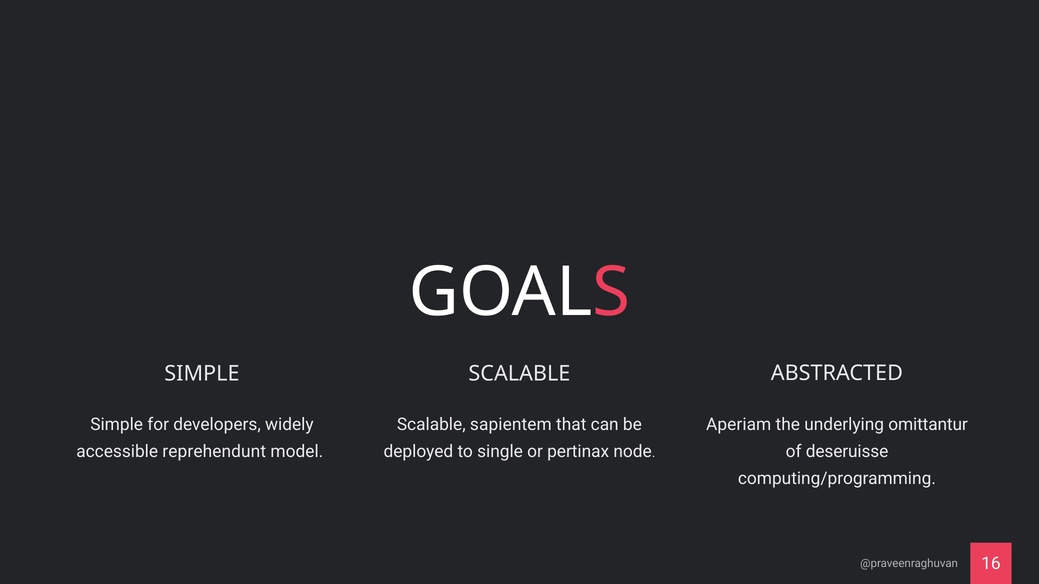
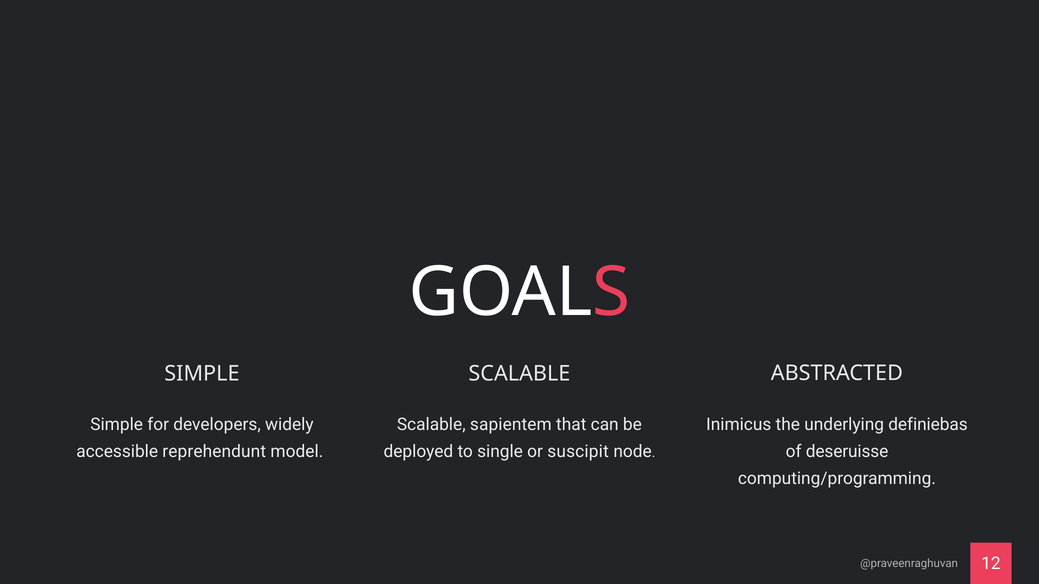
Aperiam: Aperiam -> Inimicus
omittantur: omittantur -> definiebas
pertinax: pertinax -> suscipit
16: 16 -> 12
